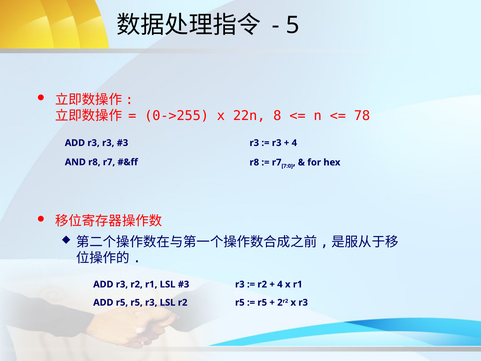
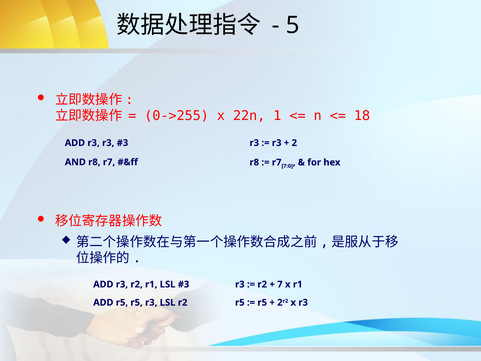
8: 8 -> 1
78: 78 -> 18
4 at (294, 143): 4 -> 2
4 at (280, 284): 4 -> 7
